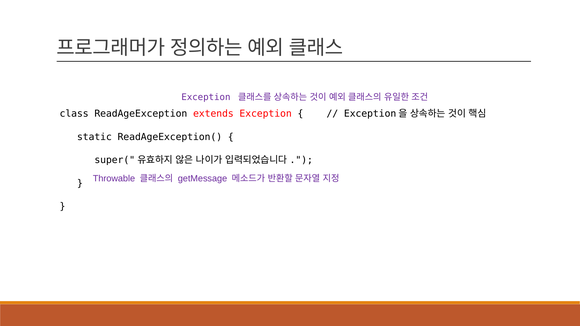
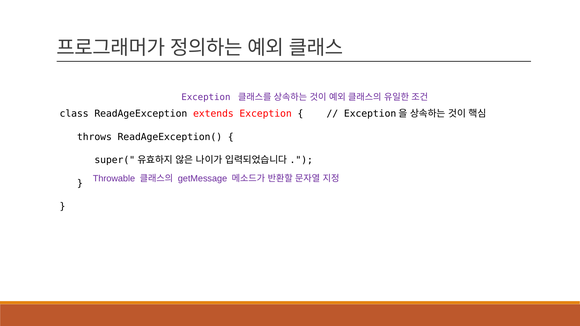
static: static -> throws
